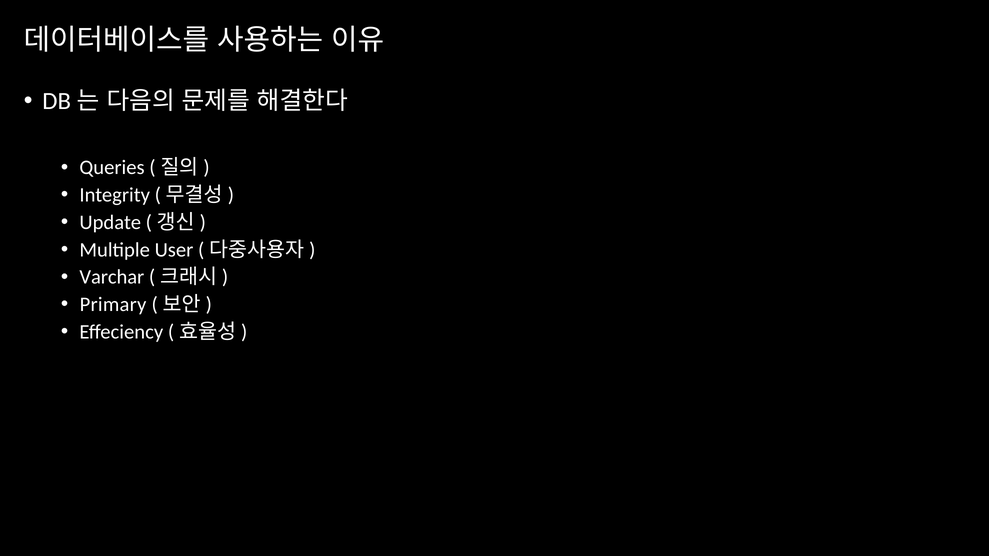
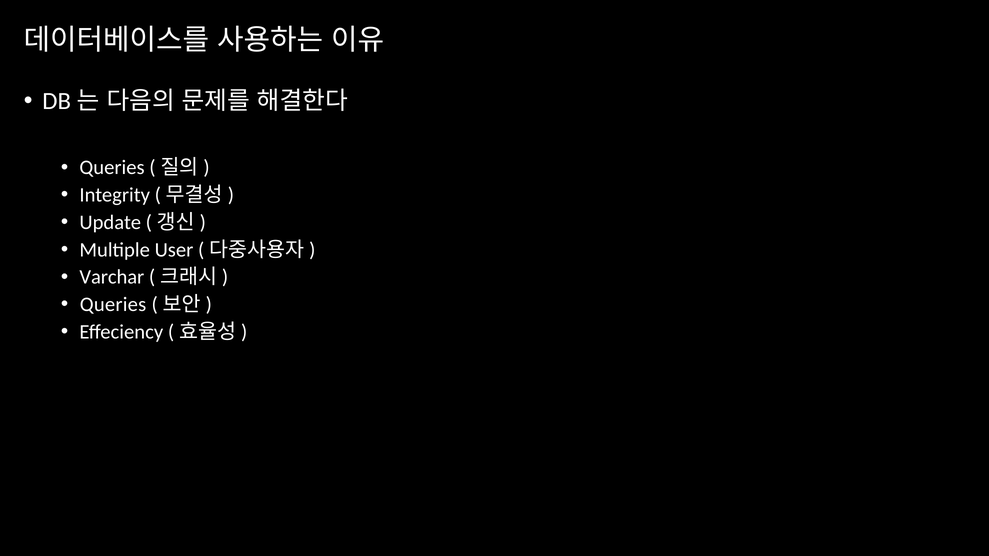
Primary at (113, 305): Primary -> Queries
